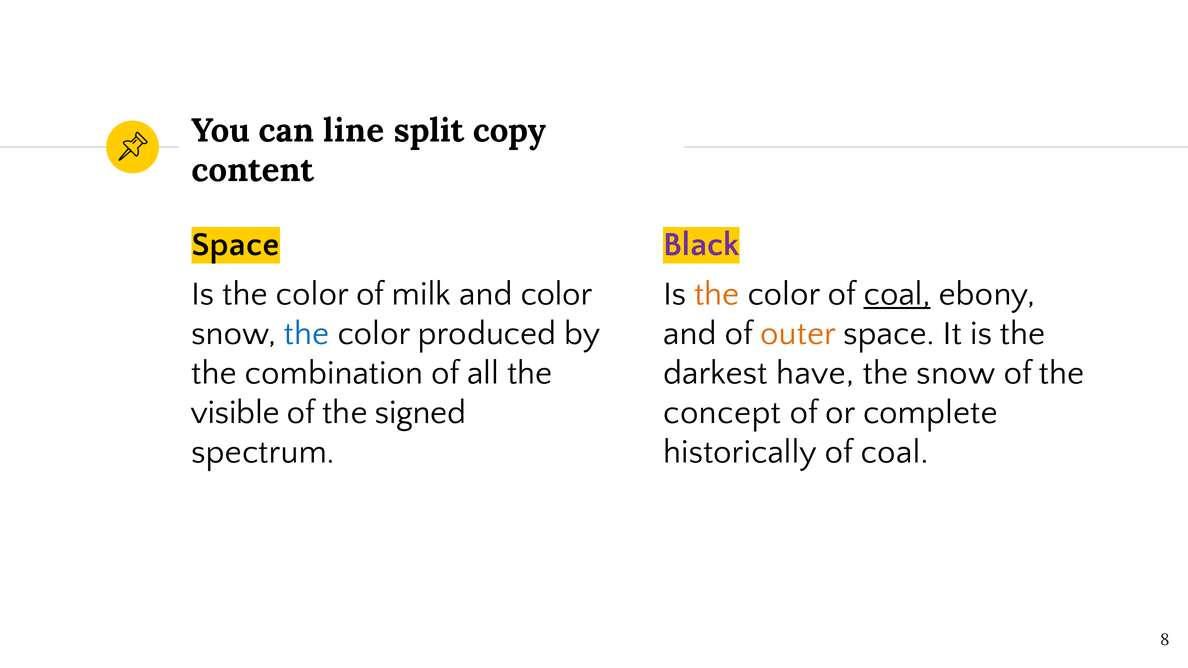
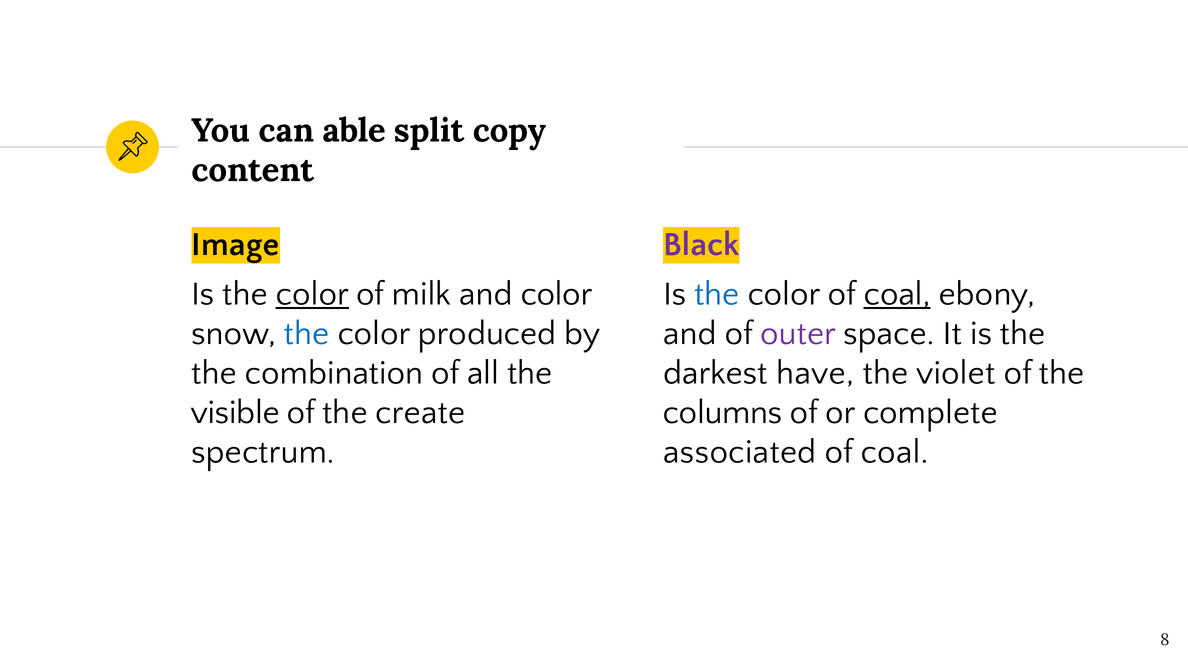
line: line -> able
Space at (235, 244): Space -> Image
color at (312, 294) underline: none -> present
the at (717, 294) colour: orange -> blue
outer colour: orange -> purple
the snow: snow -> violet
signed: signed -> create
concept: concept -> columns
historically: historically -> associated
